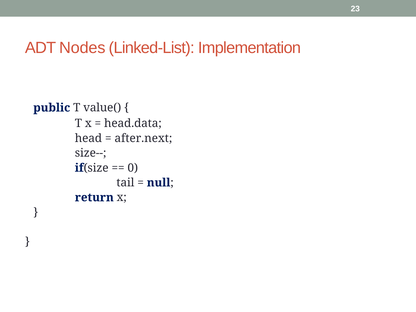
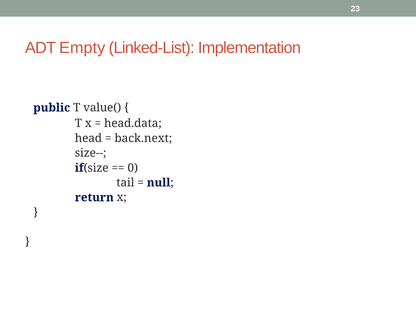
Nodes: Nodes -> Empty
after.next: after.next -> back.next
